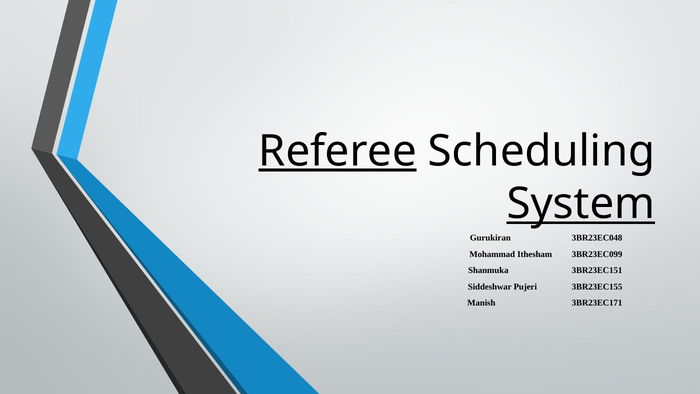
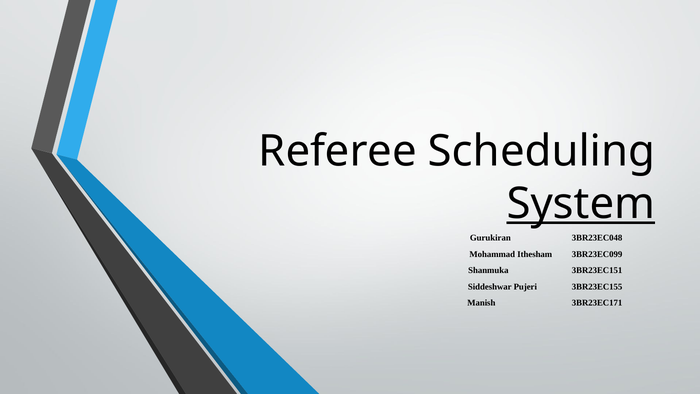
Referee underline: present -> none
